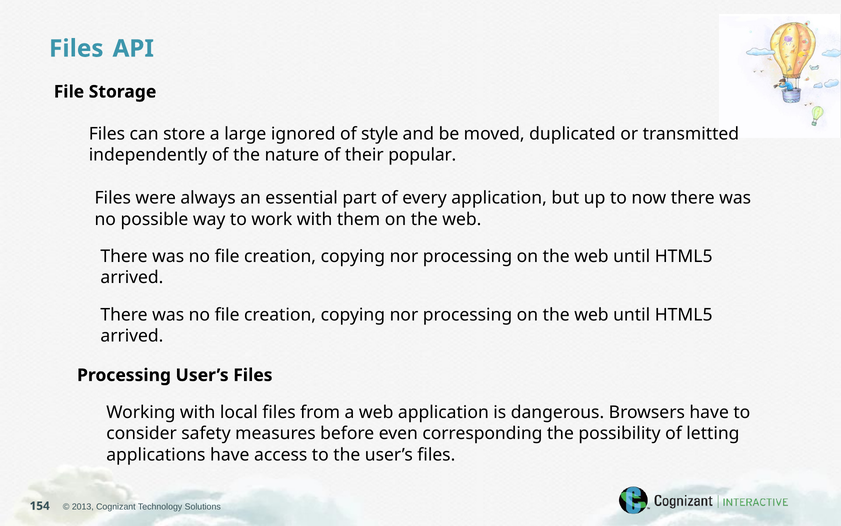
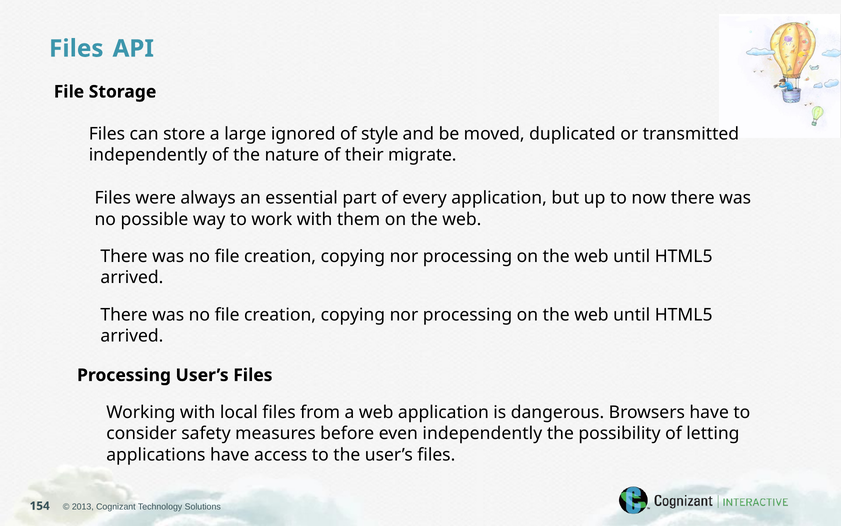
popular: popular -> migrate
even corresponding: corresponding -> independently
